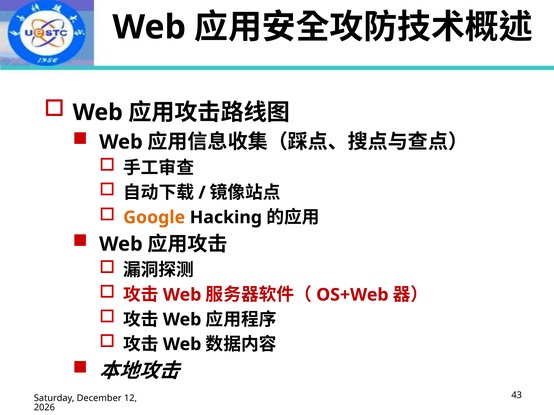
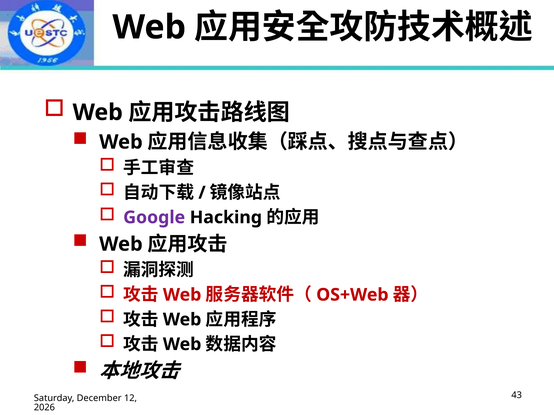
Google colour: orange -> purple
